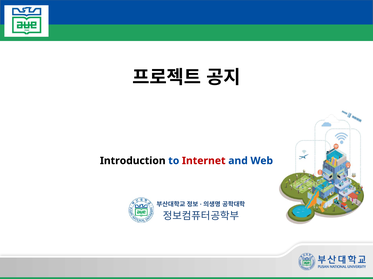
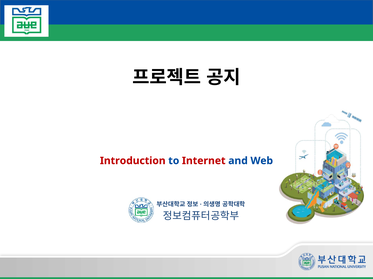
Introduction colour: black -> red
